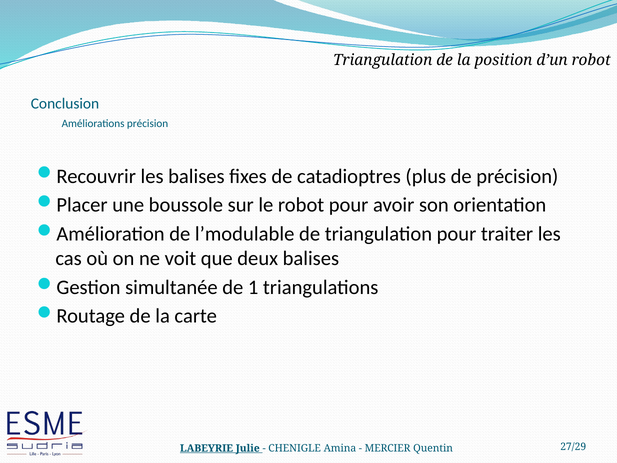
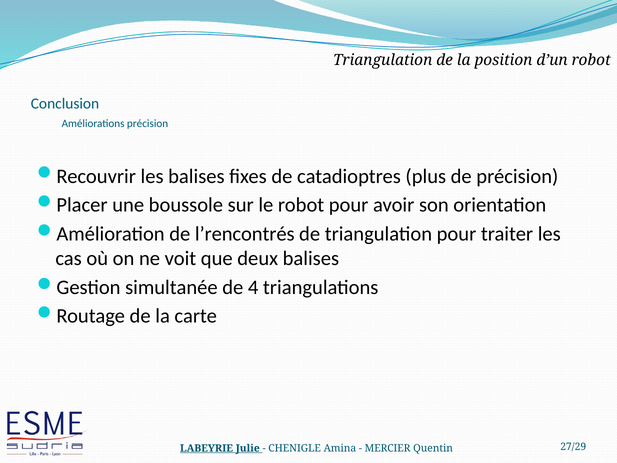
l’modulable: l’modulable -> l’rencontrés
1: 1 -> 4
